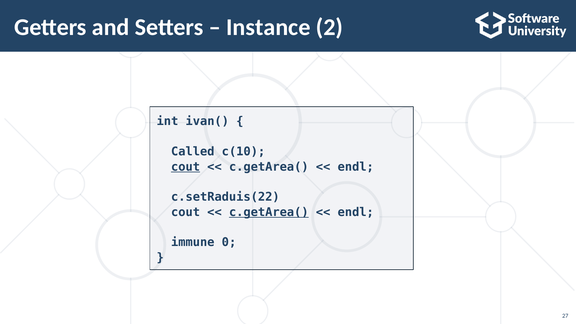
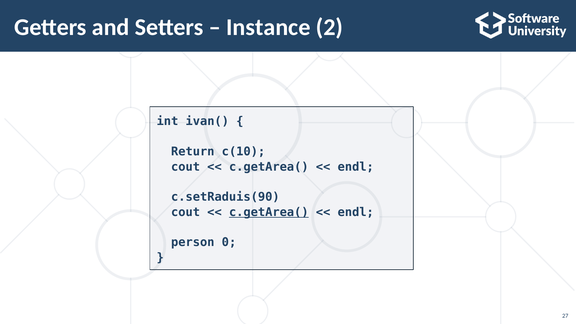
Called: Called -> Return
cout at (186, 167) underline: present -> none
c.setRaduis(22: c.setRaduis(22 -> c.setRaduis(90
immune: immune -> person
